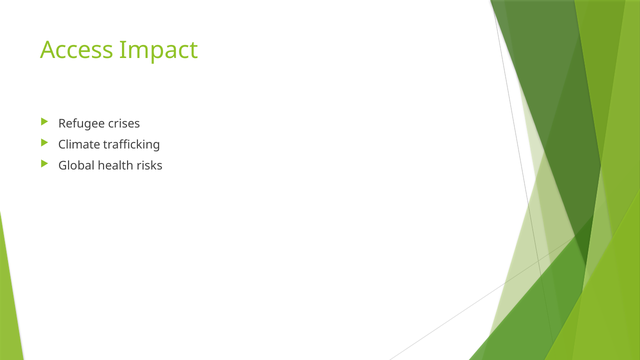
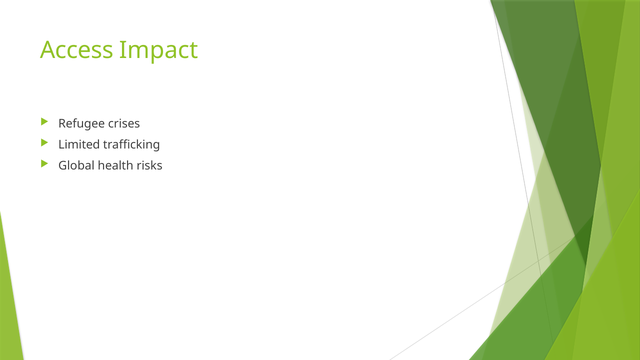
Climate: Climate -> Limited
